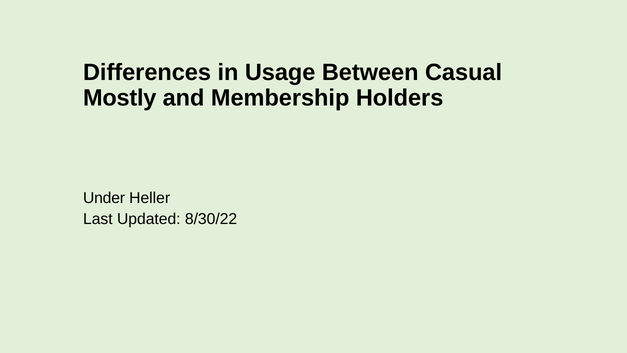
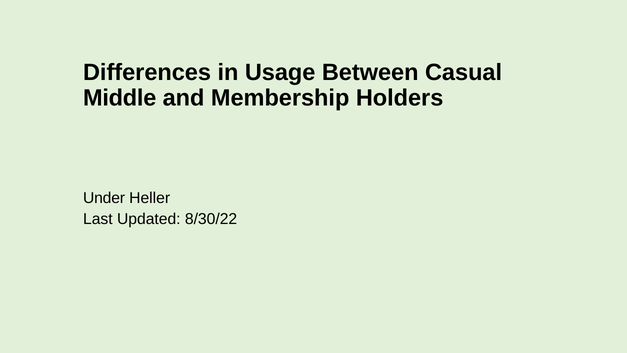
Mostly: Mostly -> Middle
